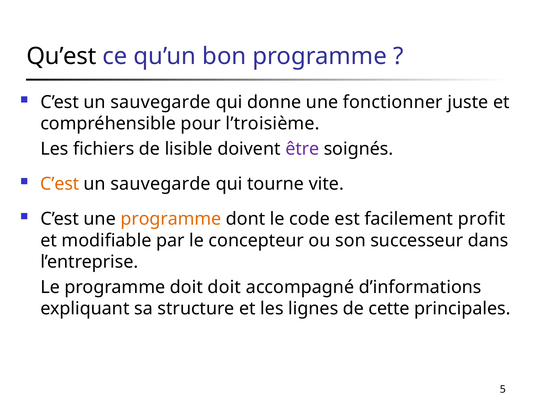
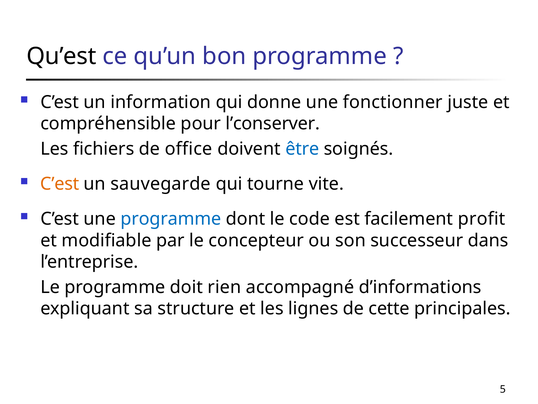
sauvegarde at (161, 102): sauvegarde -> information
l’troisième: l’troisième -> l’conserver
lisible: lisible -> office
être colour: purple -> blue
programme at (171, 219) colour: orange -> blue
doit doit: doit -> rien
